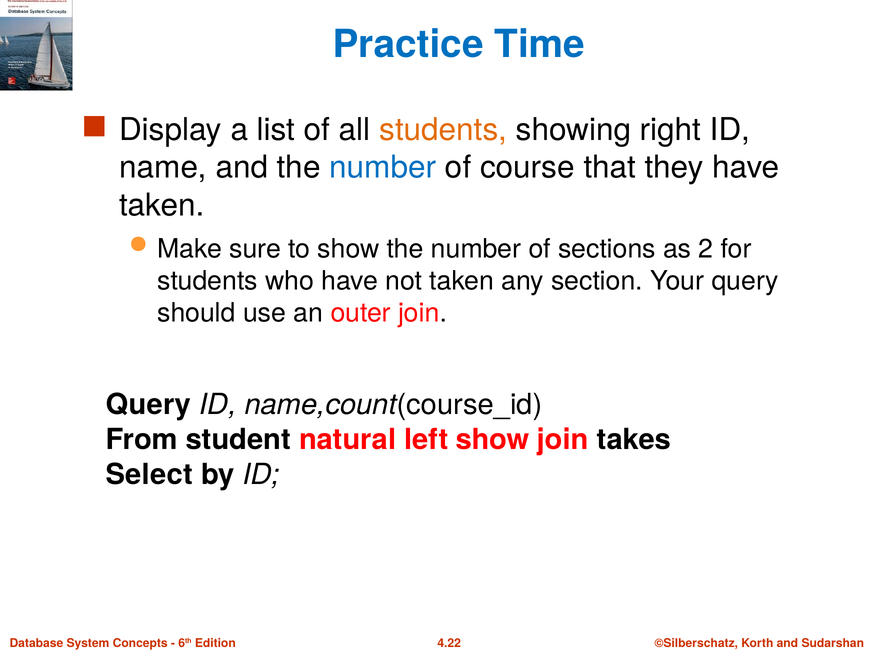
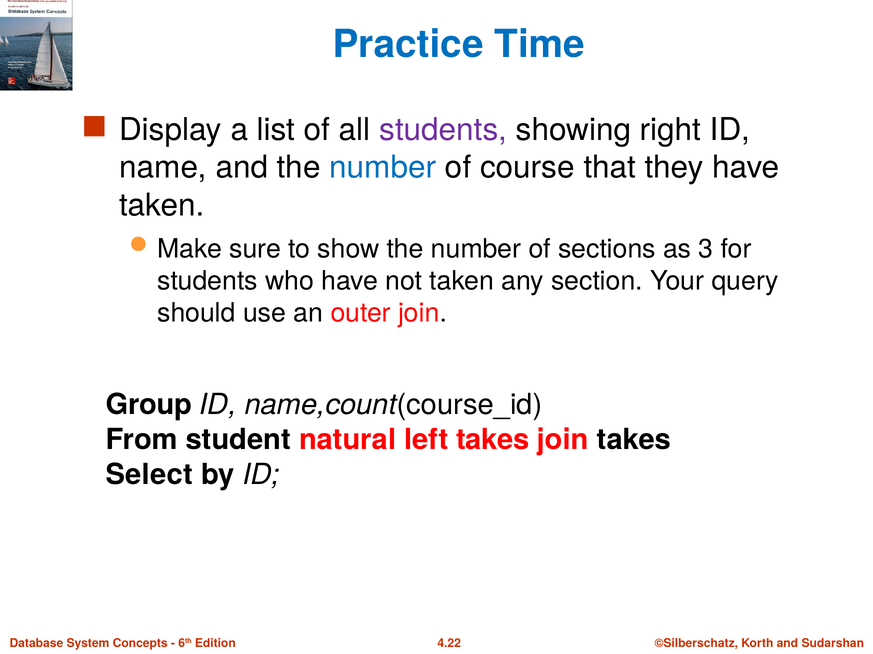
students at (443, 130) colour: orange -> purple
2: 2 -> 3
Query at (148, 405): Query -> Group
left show: show -> takes
